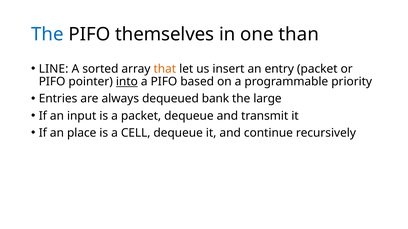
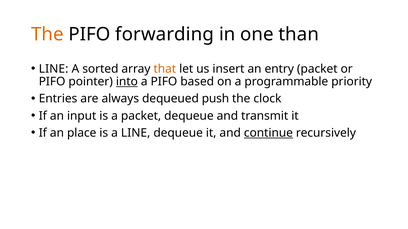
The at (47, 34) colour: blue -> orange
themselves: themselves -> forwarding
bank: bank -> push
large: large -> clock
a CELL: CELL -> LINE
continue underline: none -> present
